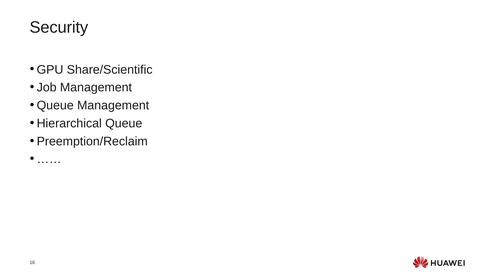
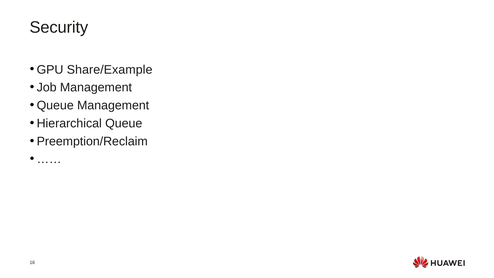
Share/Scientific: Share/Scientific -> Share/Example
